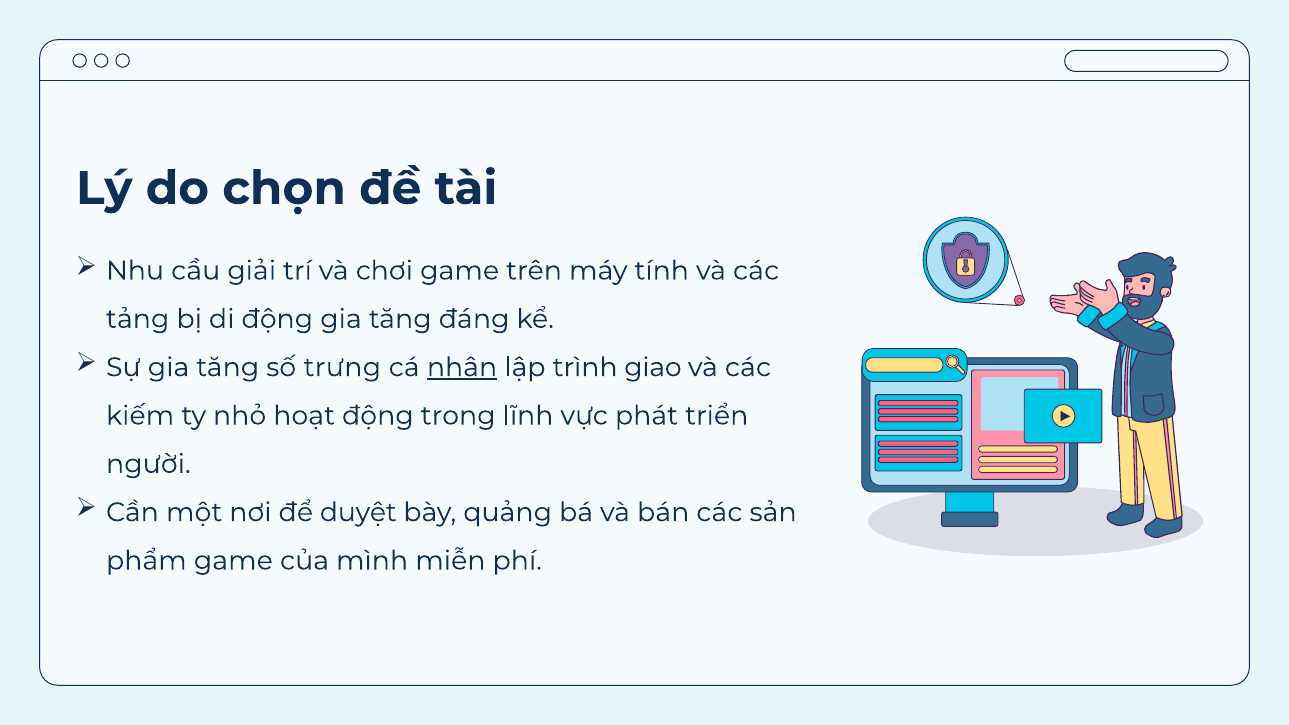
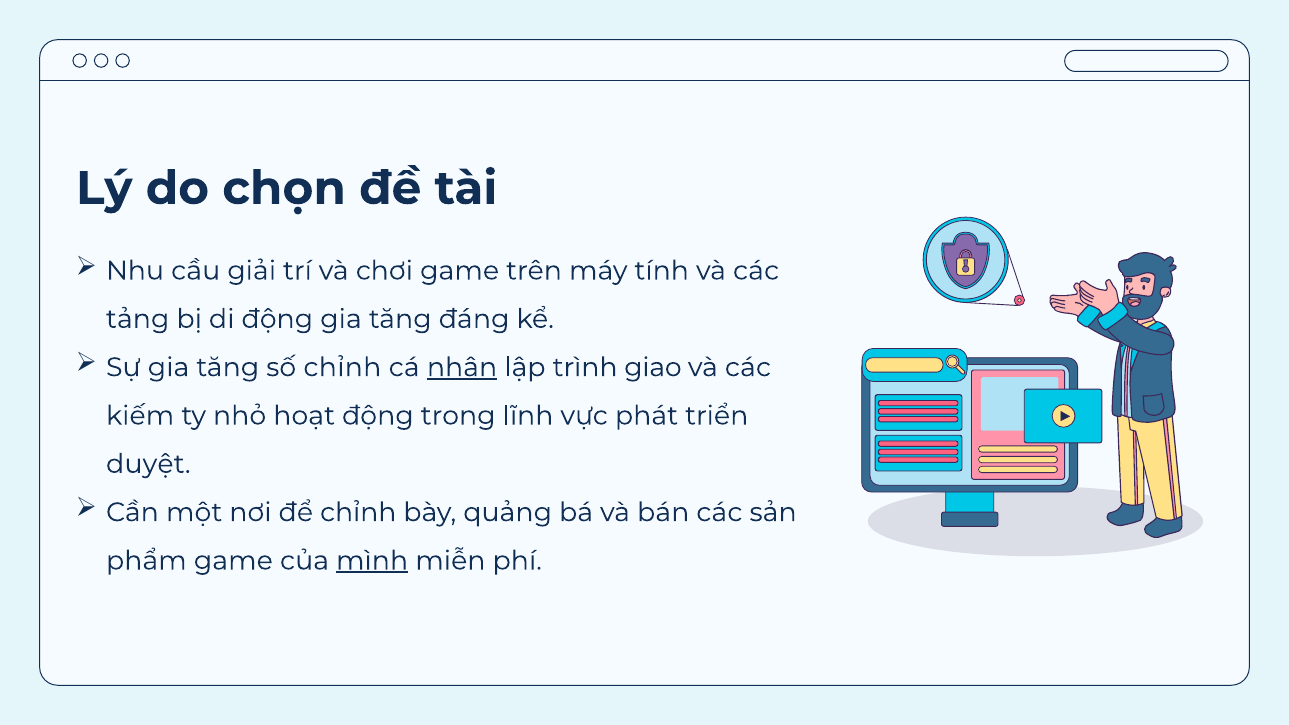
số trưng: trưng -> chỉnh
người: người -> duyệt
để duyệt: duyệt -> chỉnh
mình underline: none -> present
